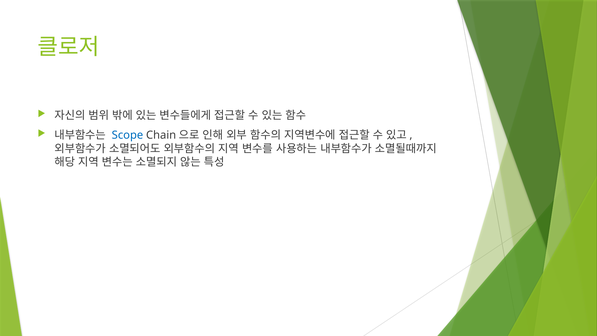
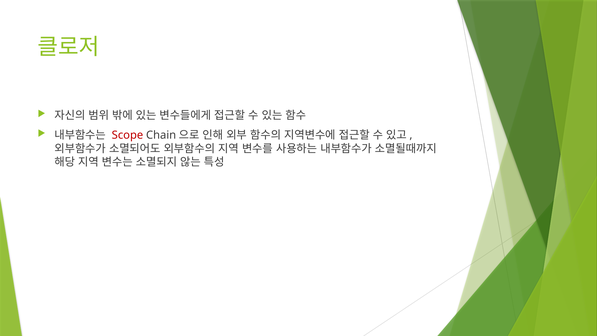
Scope colour: blue -> red
